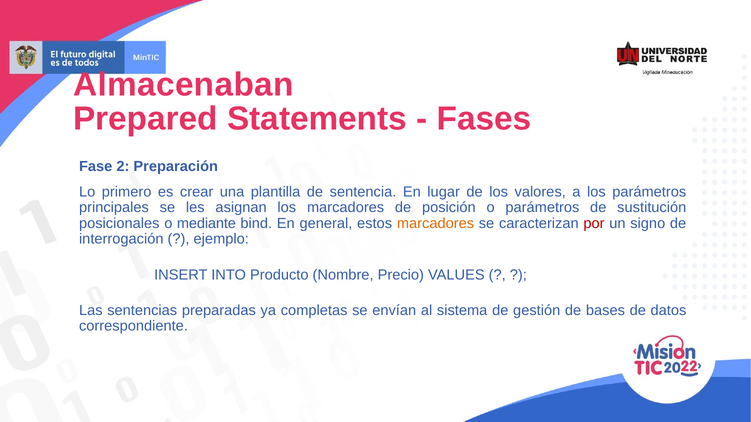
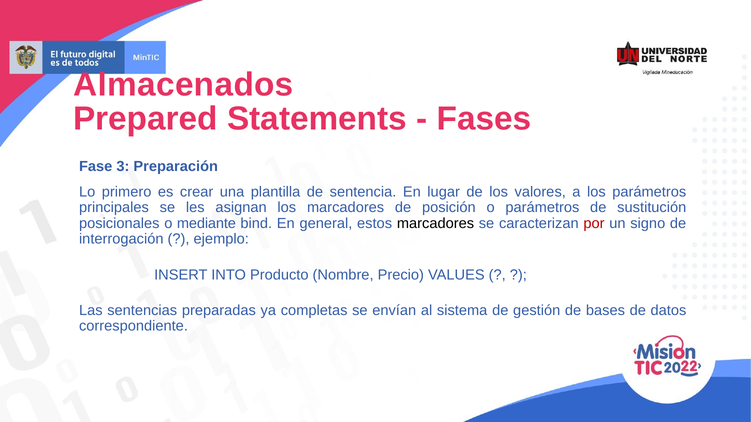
Almacenaban: Almacenaban -> Almacenados
2: 2 -> 3
marcadores at (435, 224) colour: orange -> black
